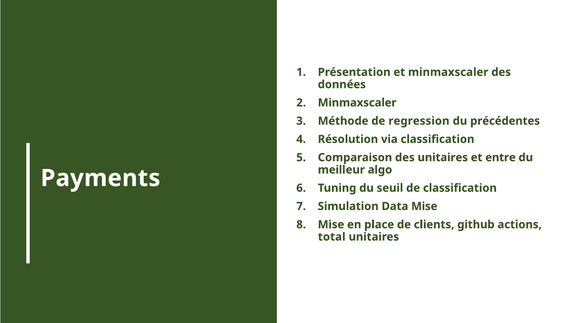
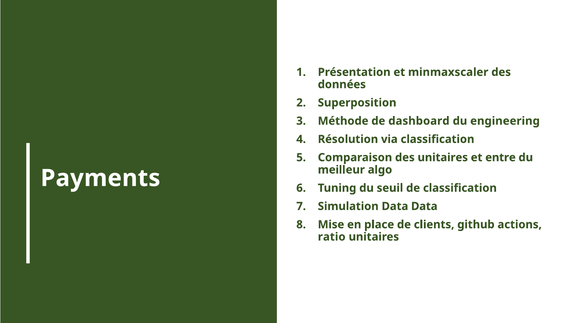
Minmaxscaler at (357, 102): Minmaxscaler -> Superposition
regression: regression -> dashboard
précédentes: précédentes -> engineering
Data Mise: Mise -> Data
total: total -> ratio
